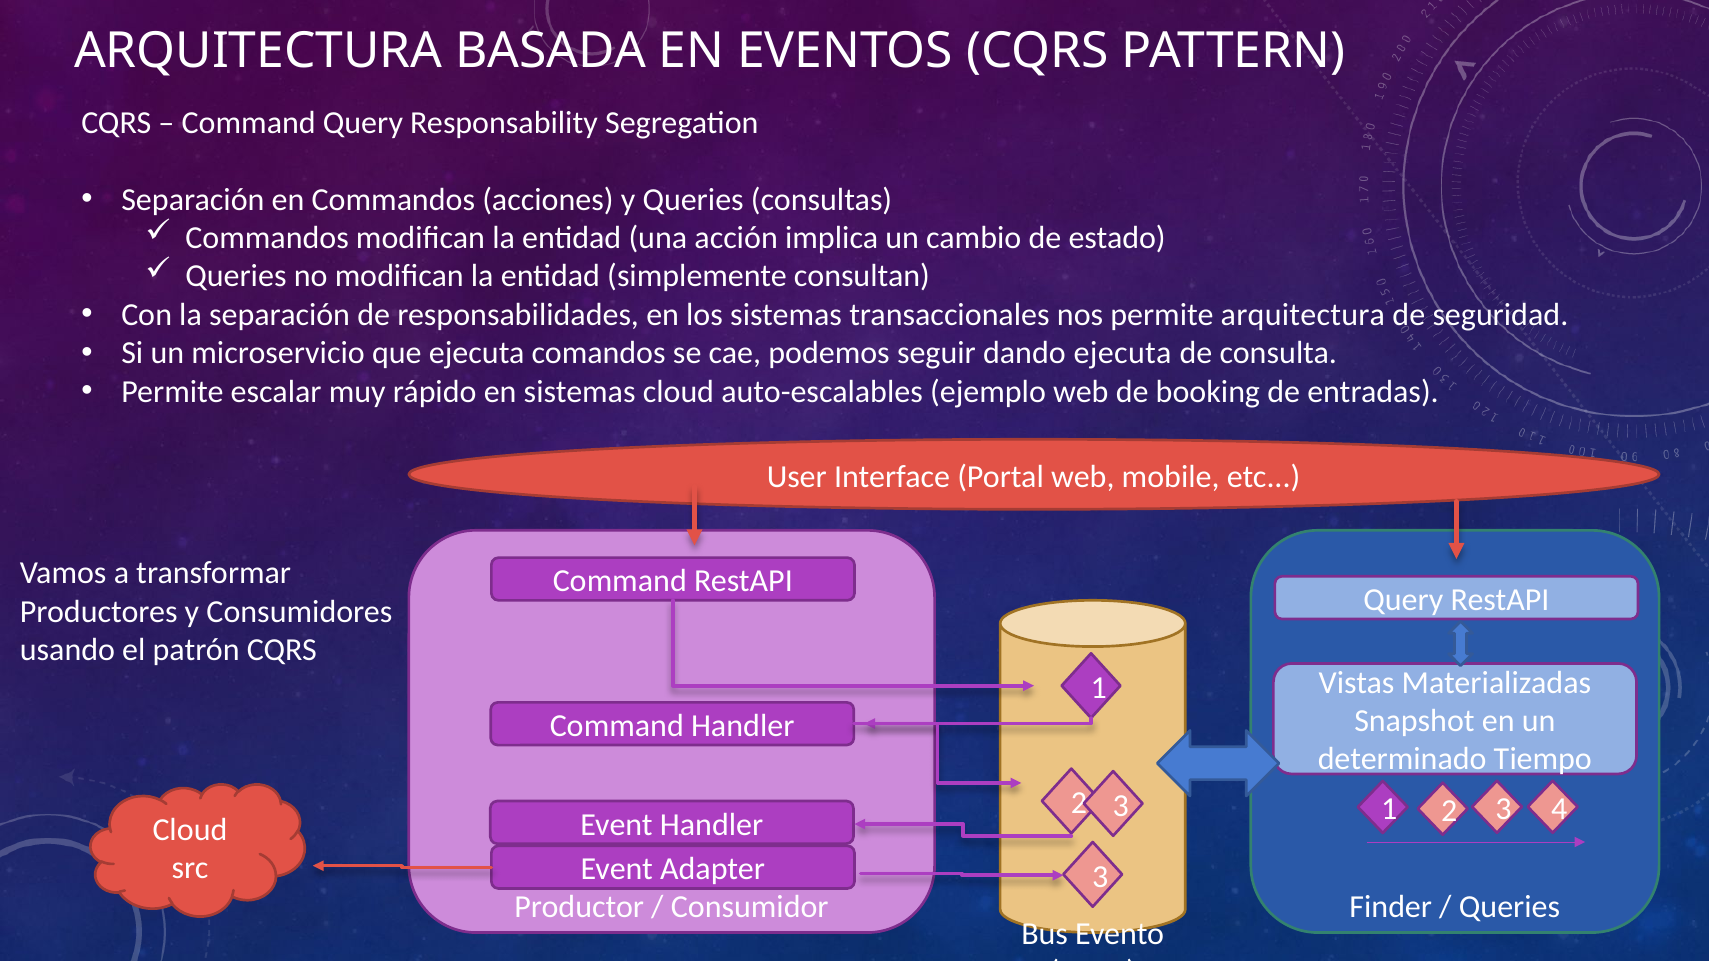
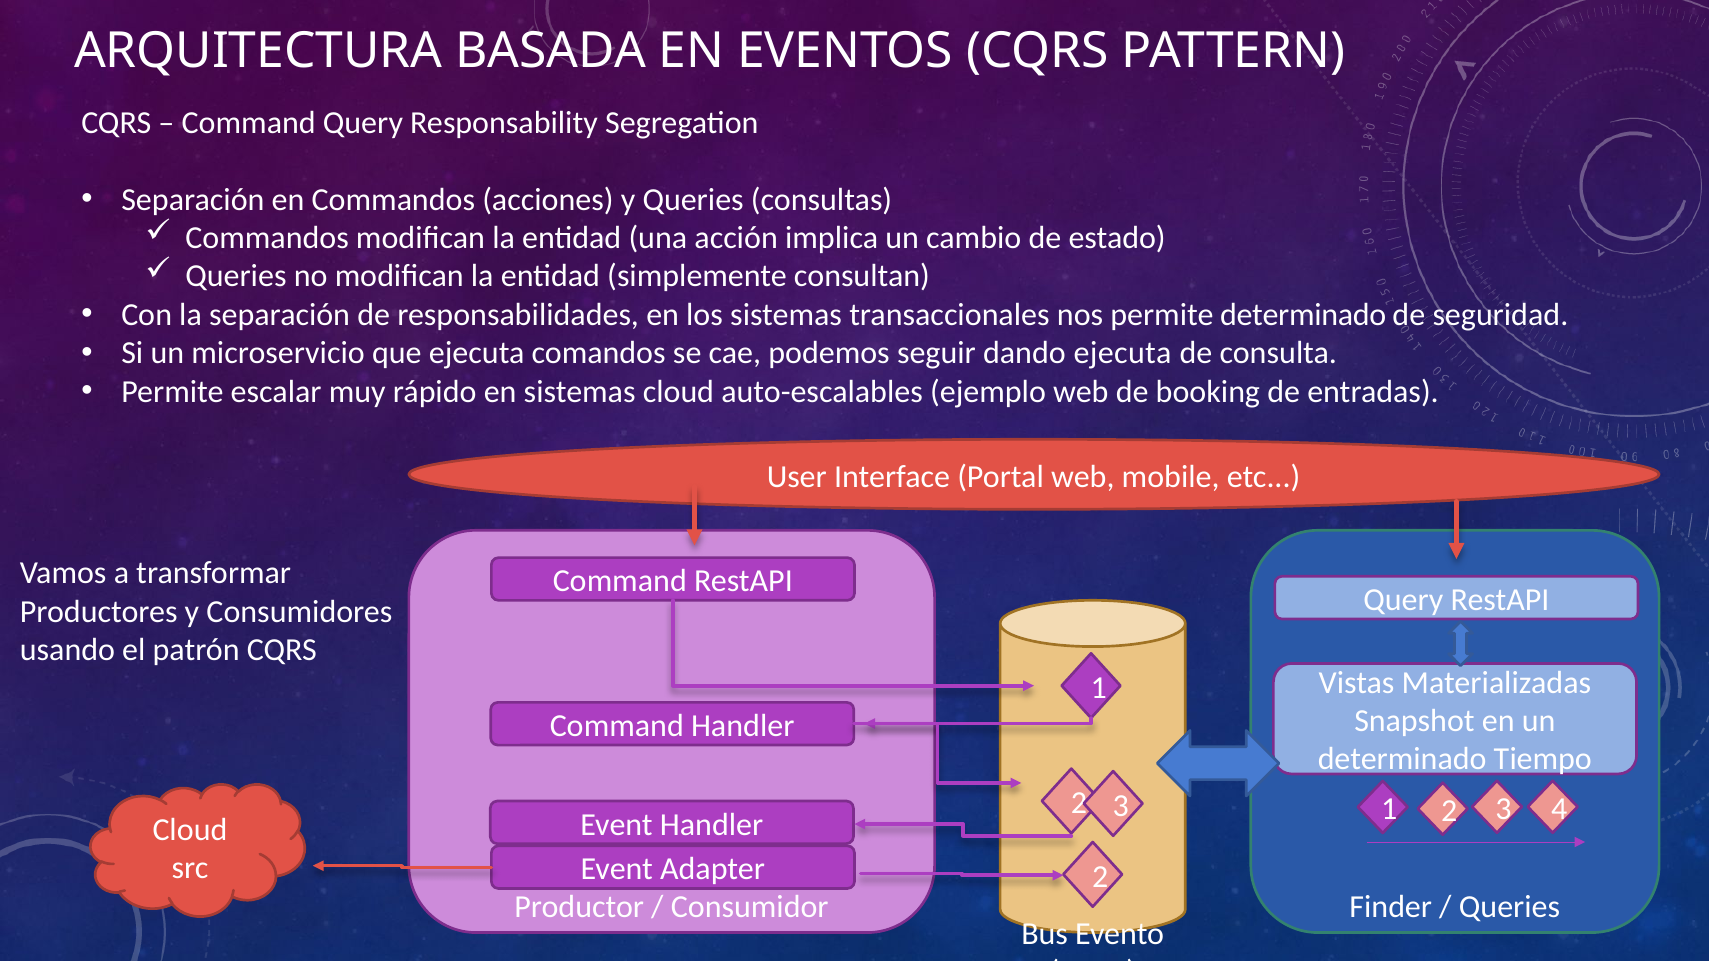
permite arquitectura: arquitectura -> determinado
Adapter 3: 3 -> 2
